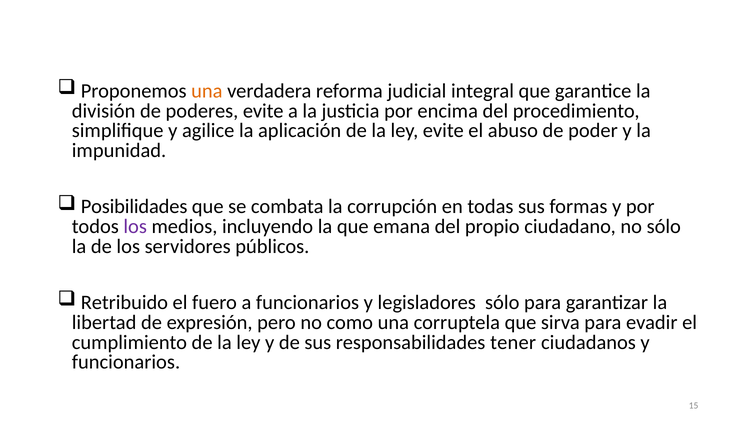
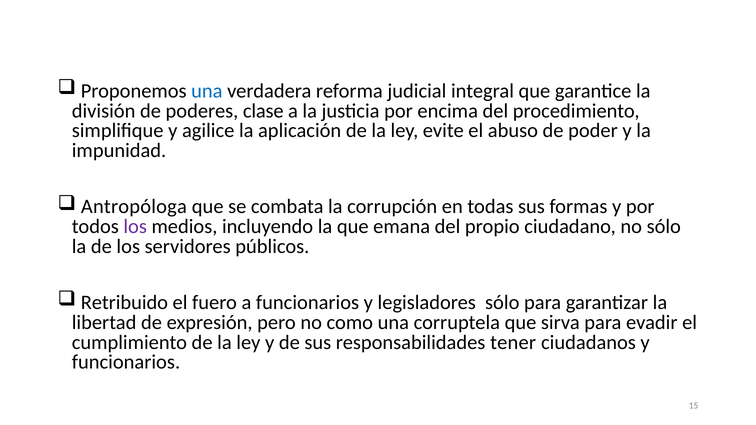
una at (207, 91) colour: orange -> blue
poderes evite: evite -> clase
Posibilidades: Posibilidades -> Antropóloga
